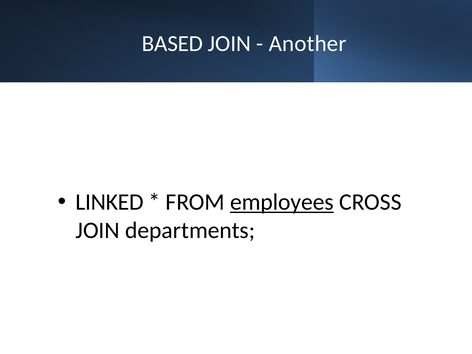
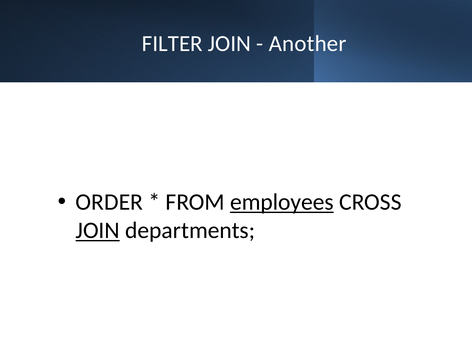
BASED: BASED -> FILTER
LINKED: LINKED -> ORDER
JOIN at (98, 231) underline: none -> present
